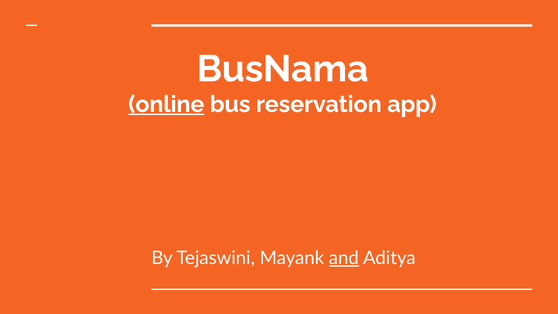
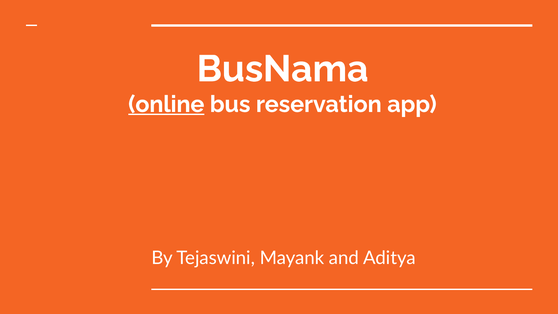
and underline: present -> none
